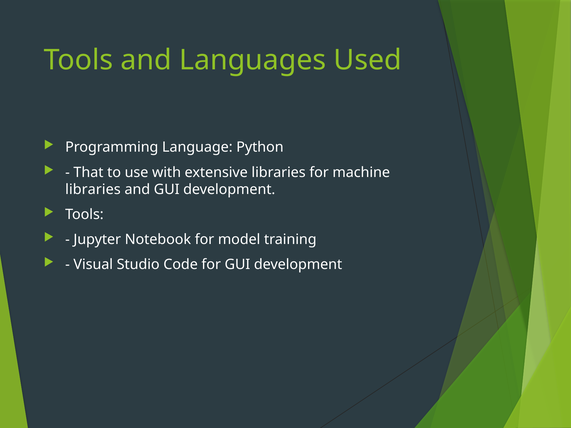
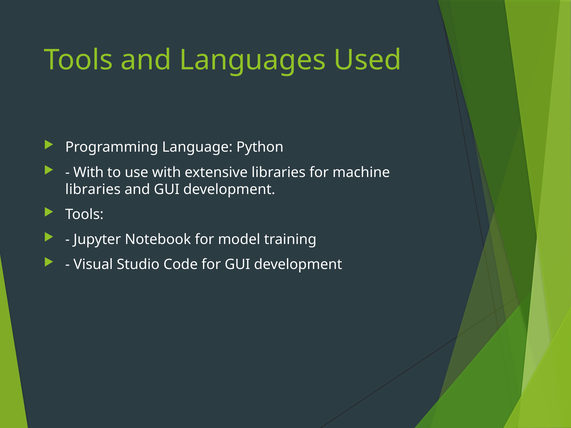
That at (88, 172): That -> With
